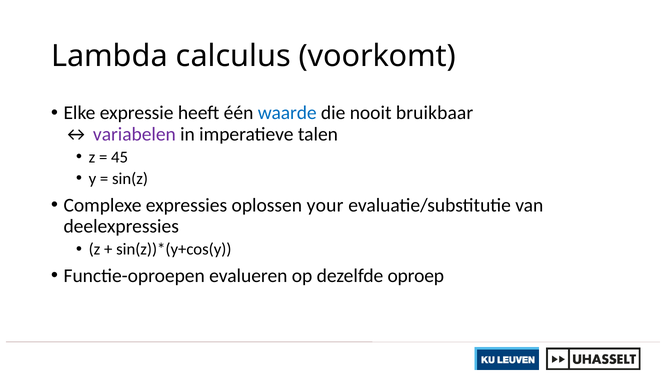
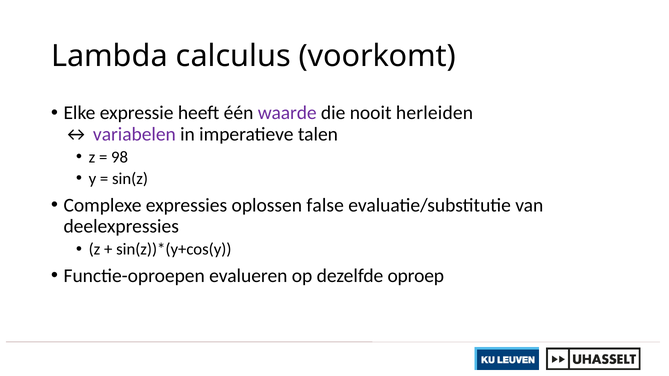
waarde colour: blue -> purple
bruikbaar: bruikbaar -> herleiden
45: 45 -> 98
your: your -> false
